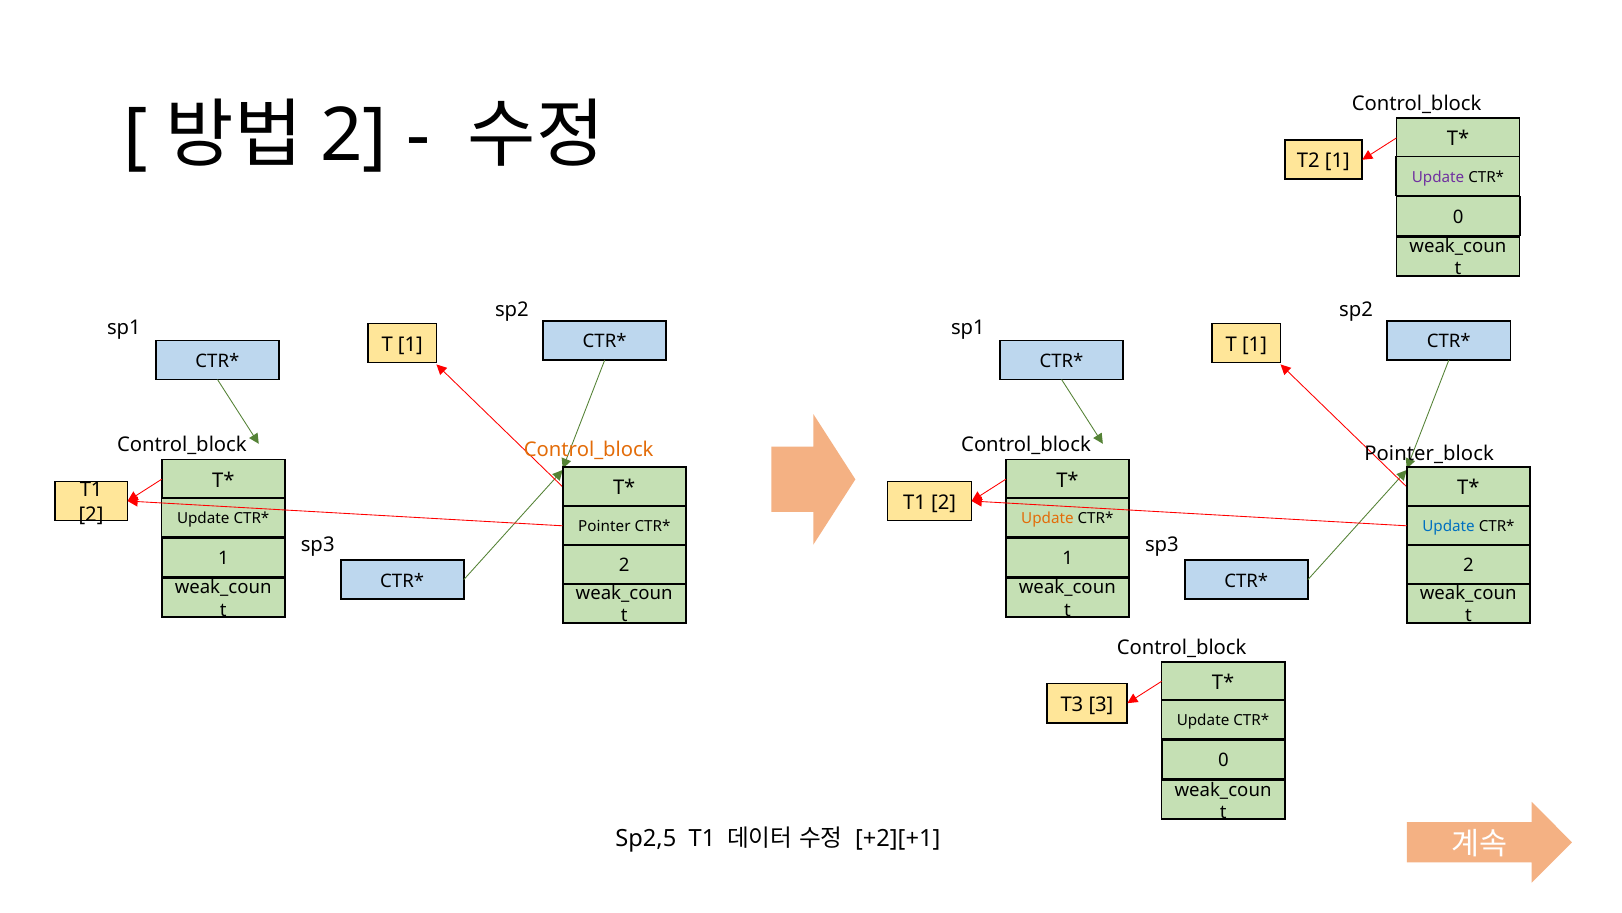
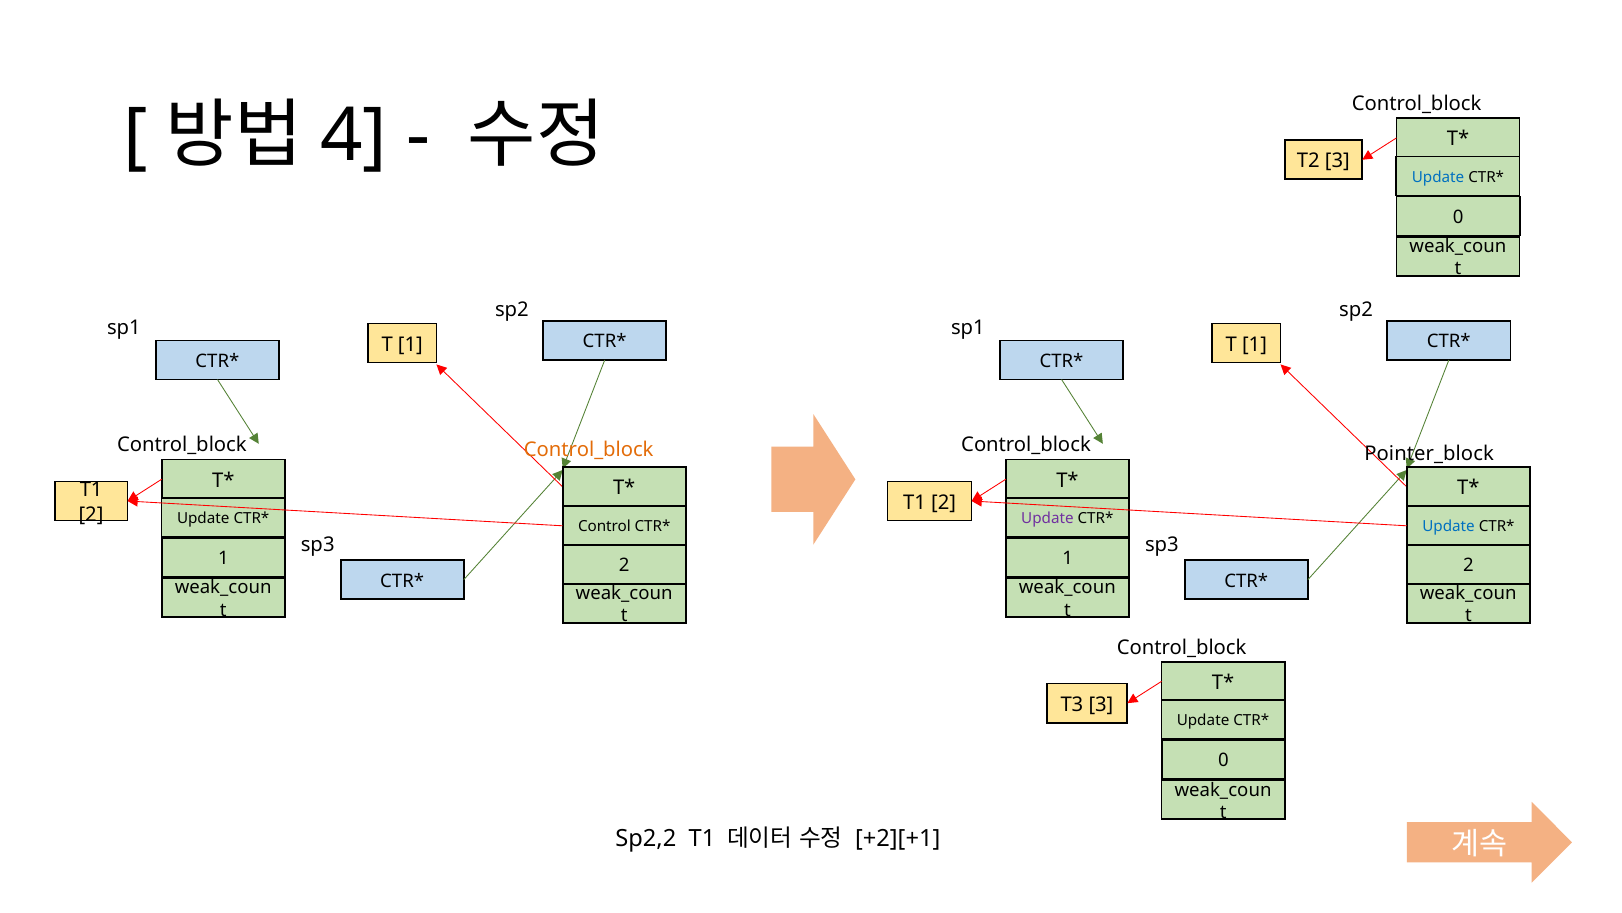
2 at (354, 136): 2 -> 4
T2 1: 1 -> 3
Update at (1438, 177) colour: purple -> blue
Update at (1047, 518) colour: orange -> purple
Pointer: Pointer -> Control
Sp2,5: Sp2,5 -> Sp2,2
